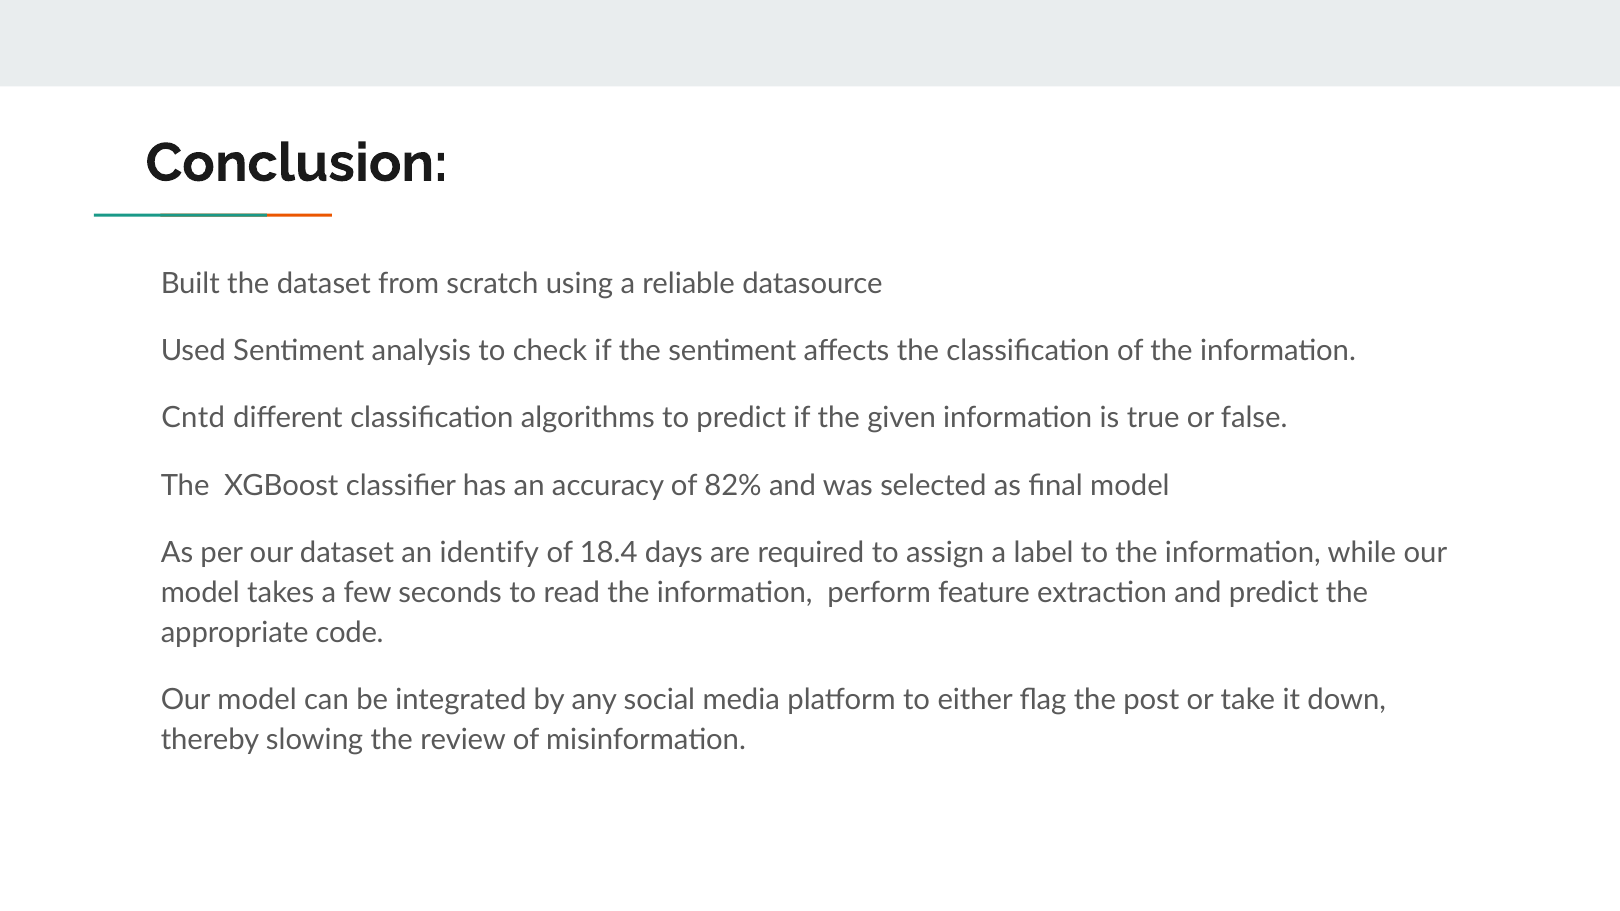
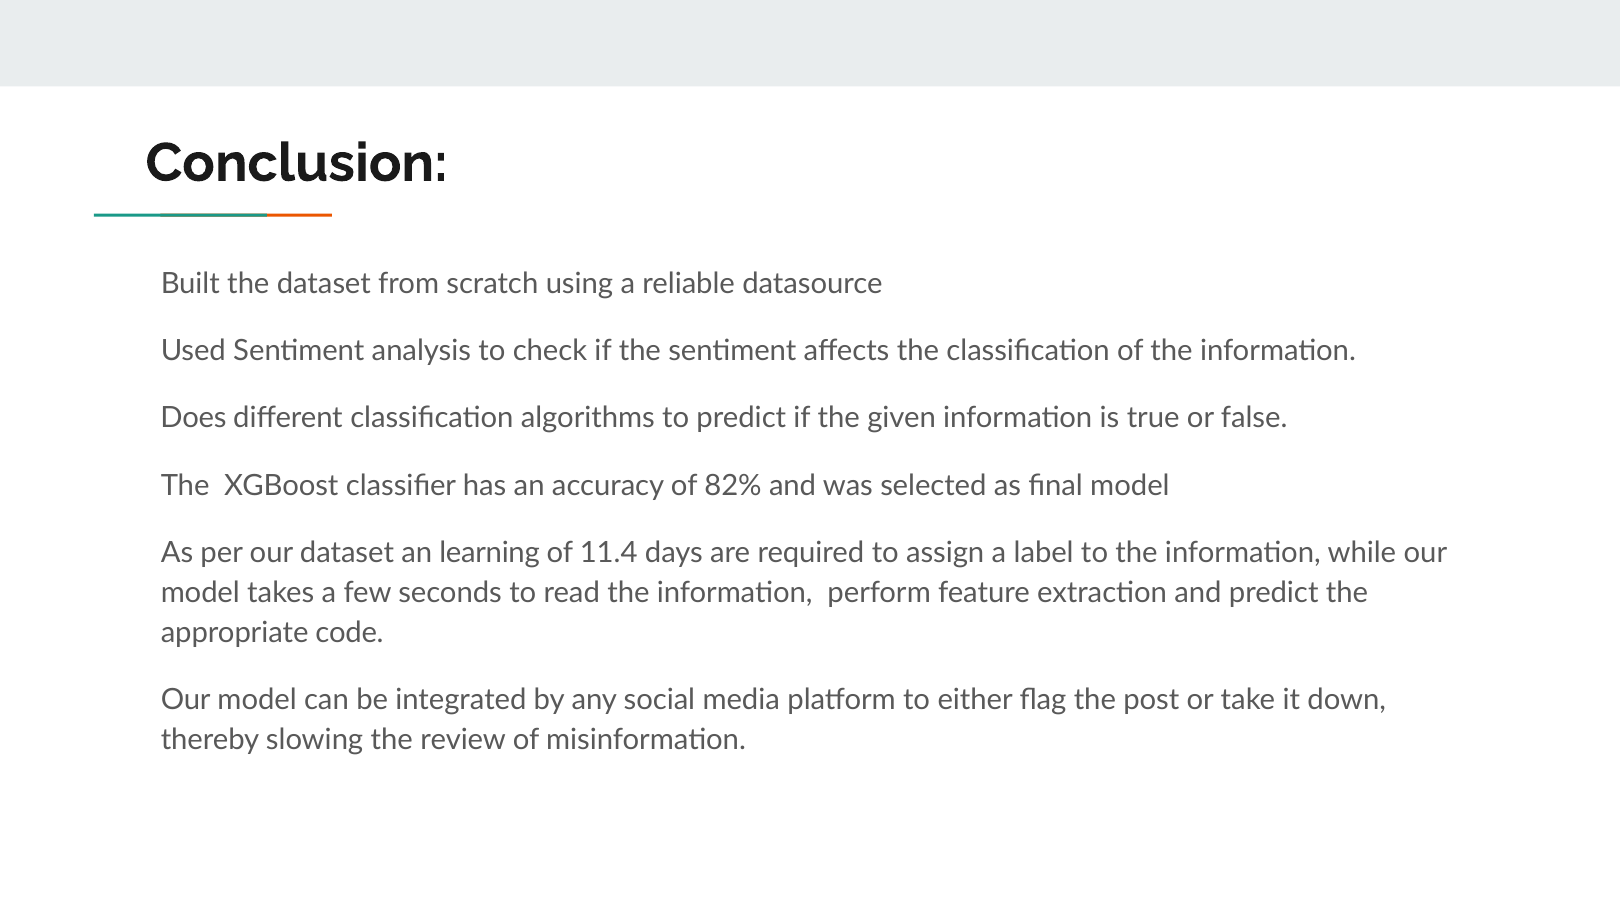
Cntd: Cntd -> Does
identify: identify -> learning
18.4: 18.4 -> 11.4
